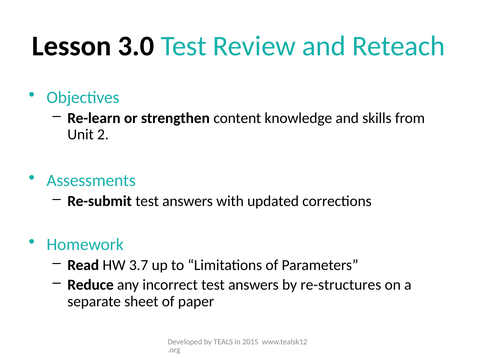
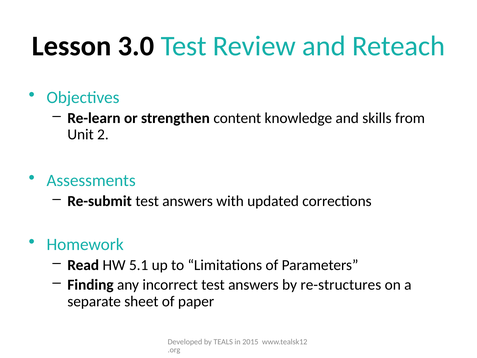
3.7: 3.7 -> 5.1
Reduce: Reduce -> Finding
